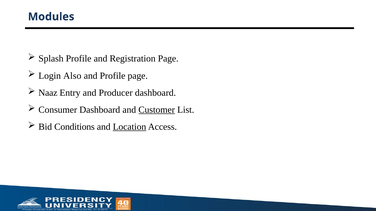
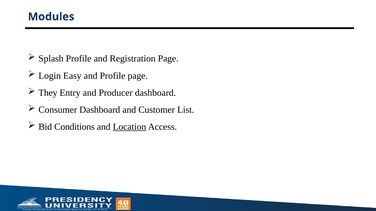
Also: Also -> Easy
Naaz: Naaz -> They
Customer underline: present -> none
